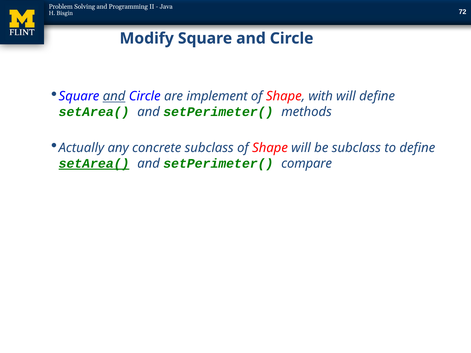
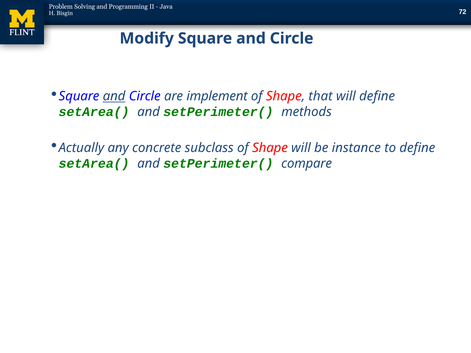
with: with -> that
be subclass: subclass -> instance
setArea( at (94, 164) underline: present -> none
